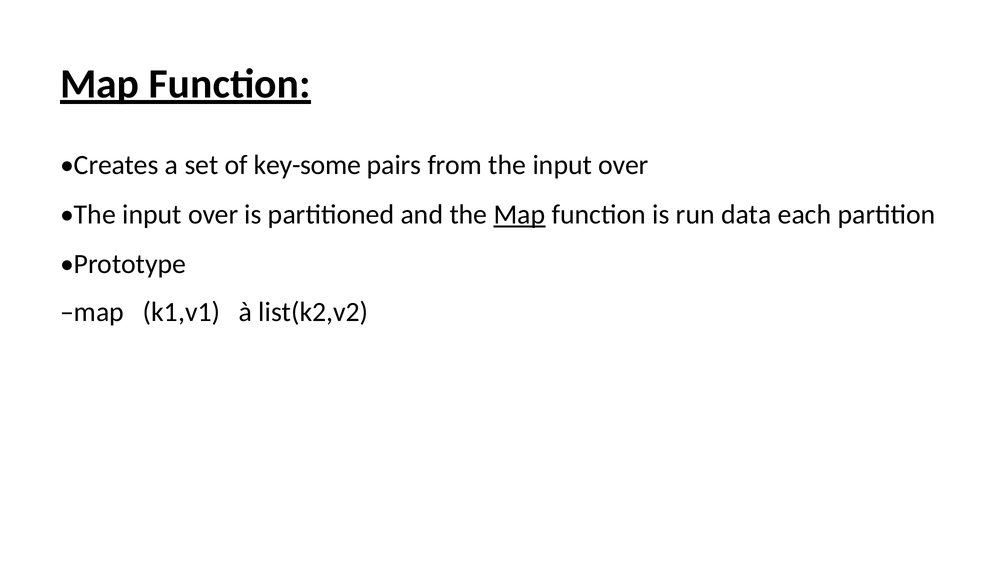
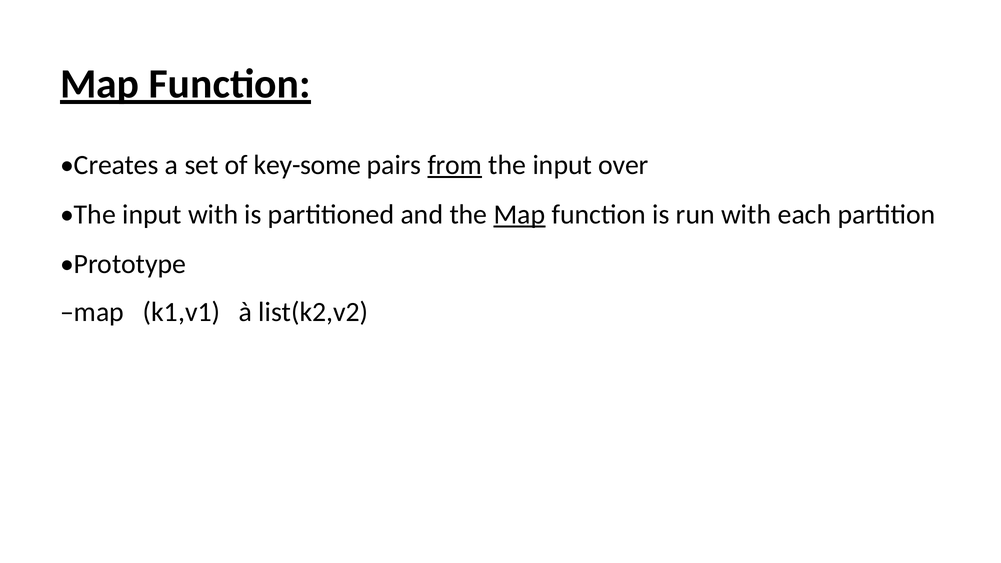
from underline: none -> present
over at (213, 215): over -> with
run data: data -> with
